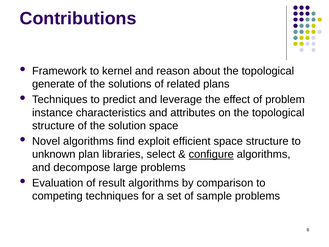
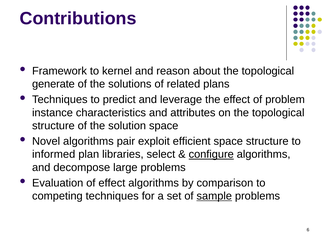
find: find -> pair
unknown: unknown -> informed
of result: result -> effect
sample underline: none -> present
